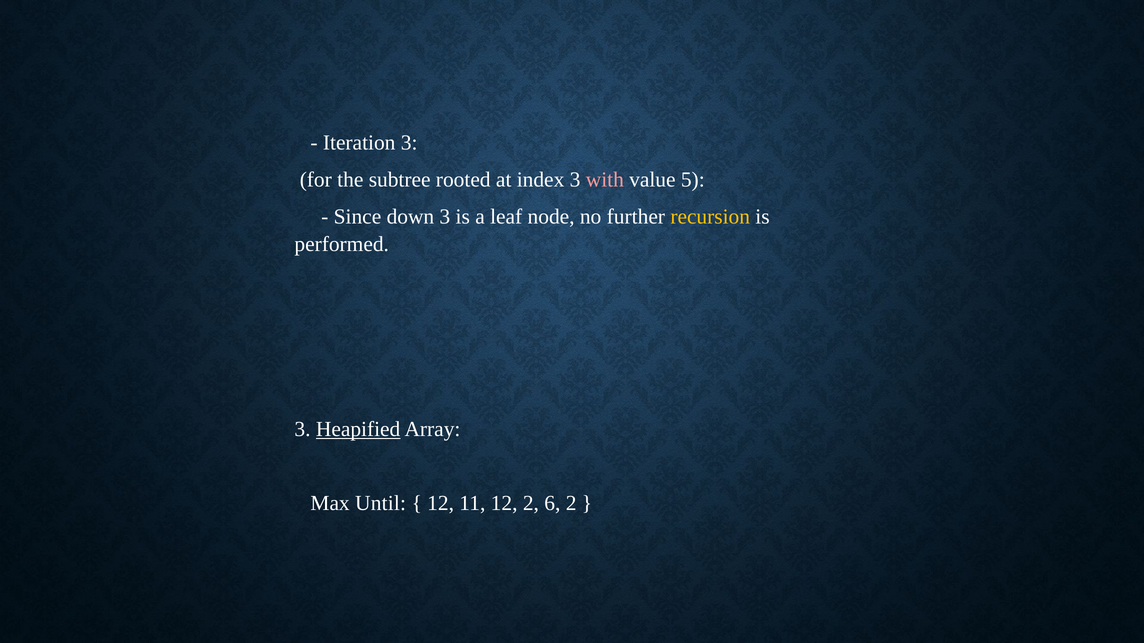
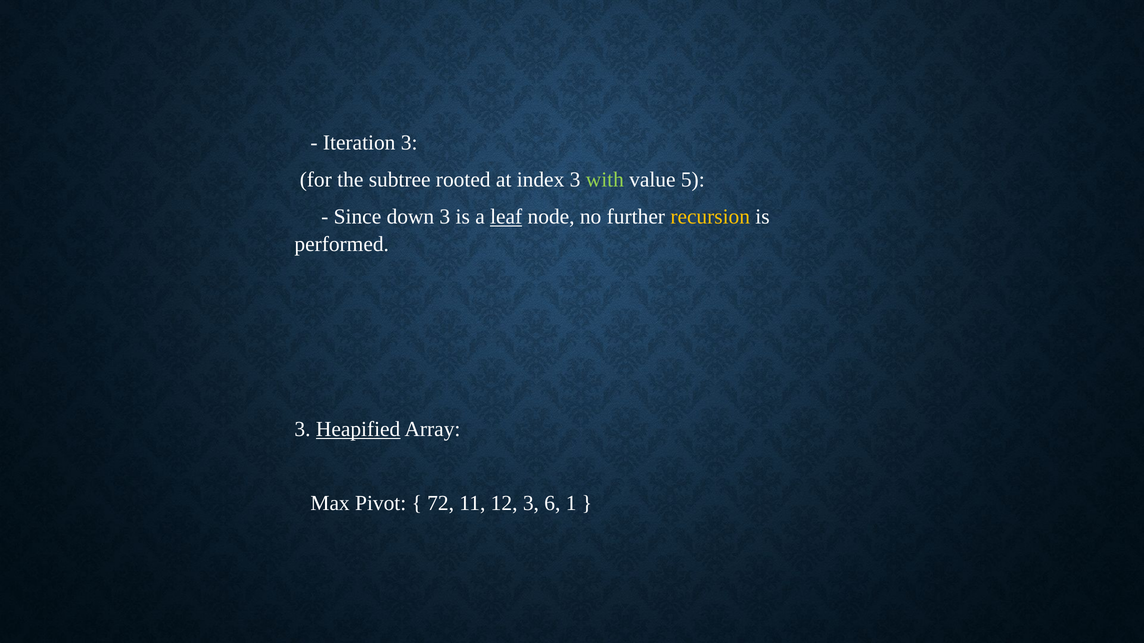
with colour: pink -> light green
leaf underline: none -> present
Until: Until -> Pivot
12 at (441, 504): 12 -> 72
12 2: 2 -> 3
6 2: 2 -> 1
